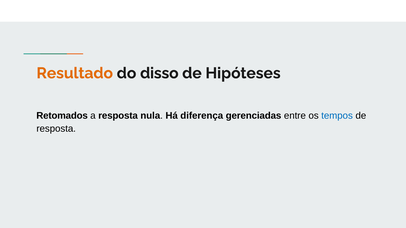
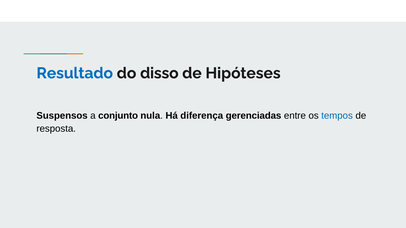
Resultado colour: orange -> blue
Retomados: Retomados -> Suspensos
a resposta: resposta -> conjunto
